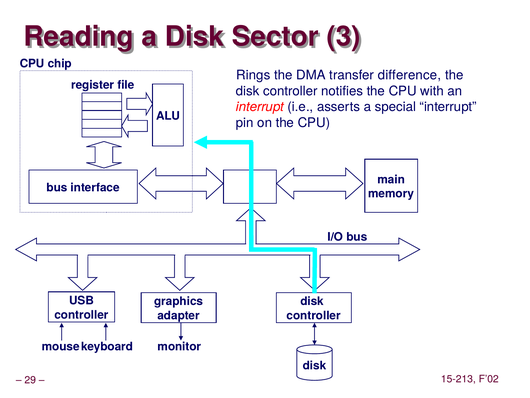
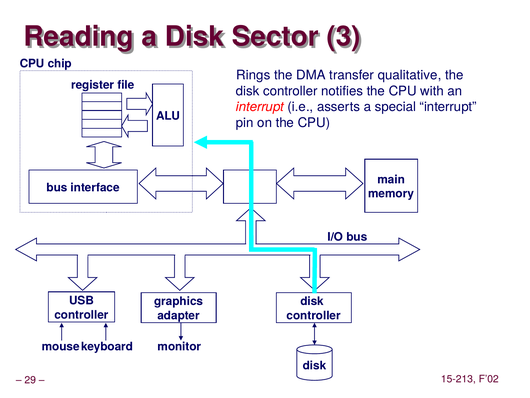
difference: difference -> qualitative
